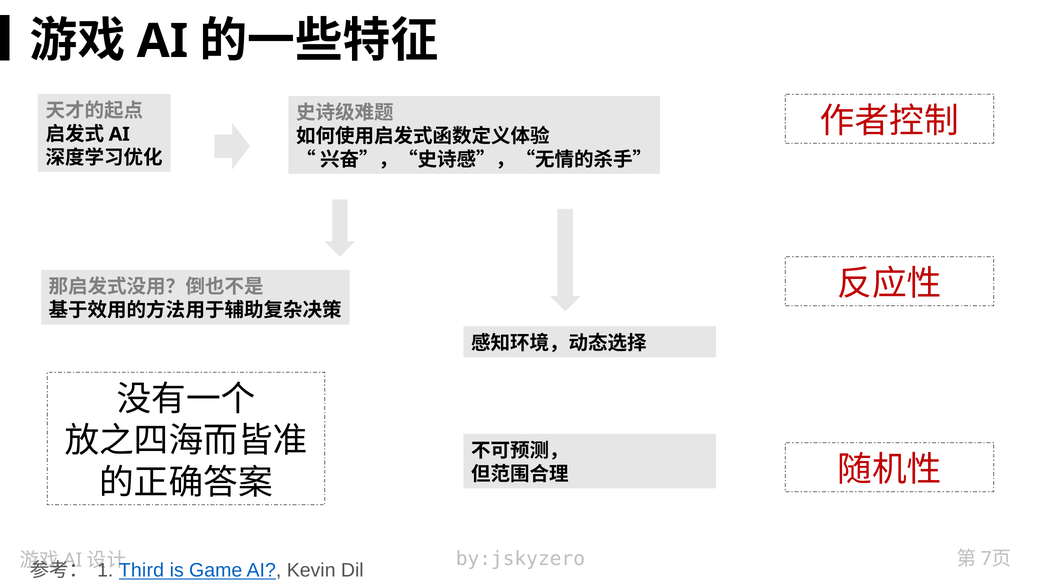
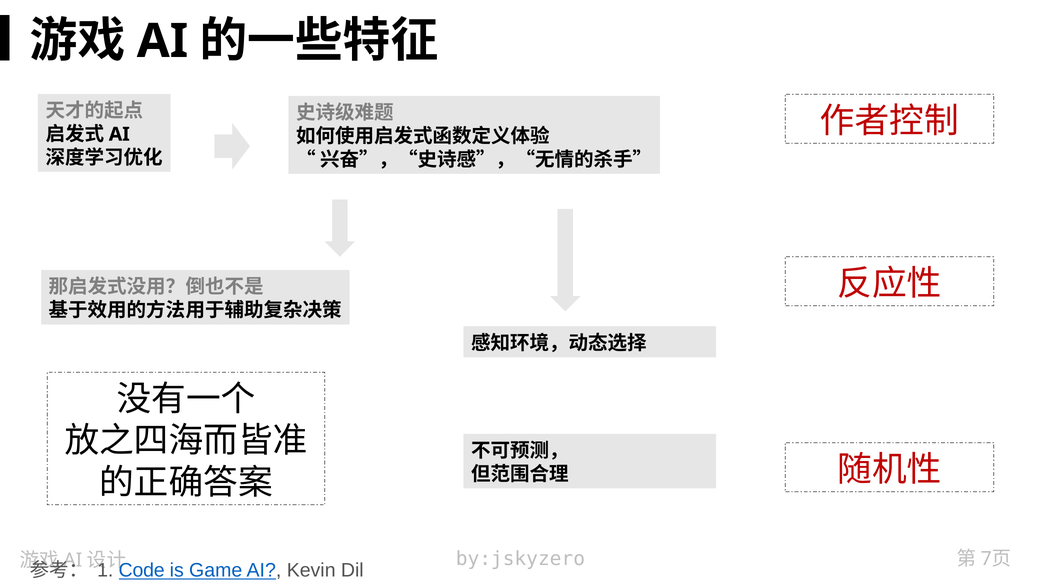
Third: Third -> Code
